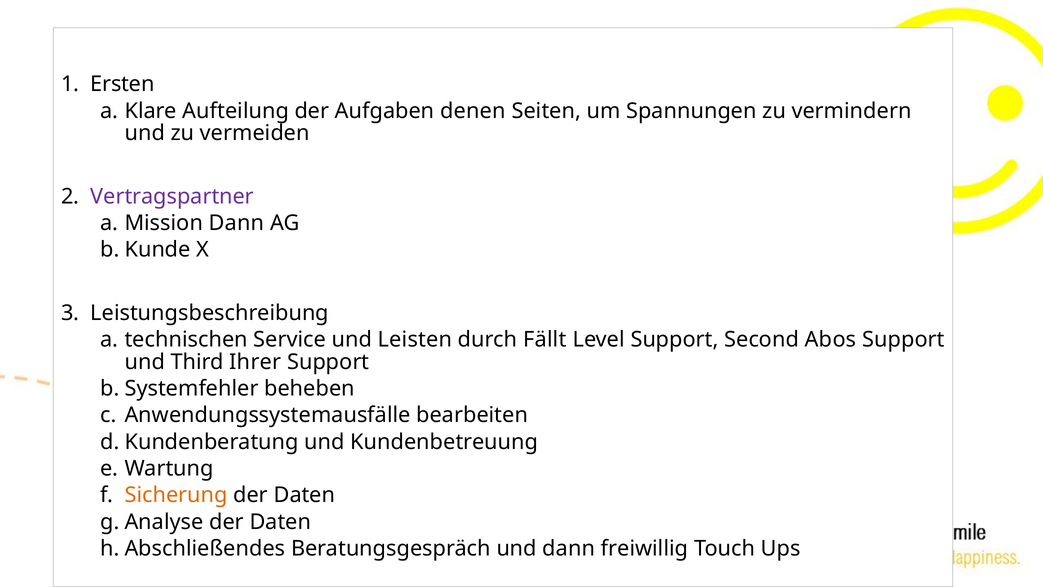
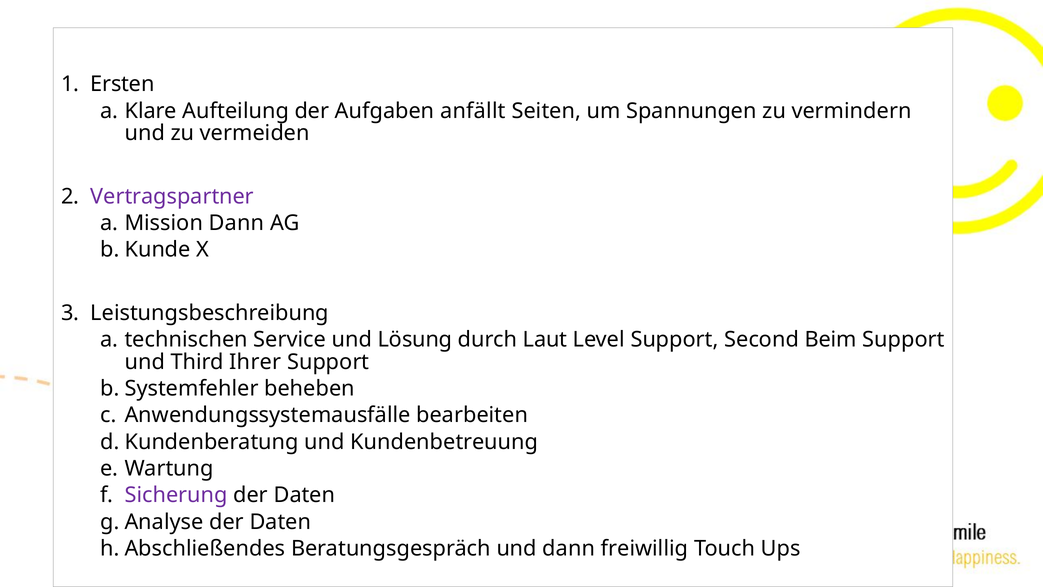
denen: denen -> anfällt
Leisten: Leisten -> Lösung
Fällt: Fällt -> Laut
Abos: Abos -> Beim
Sicherung colour: orange -> purple
